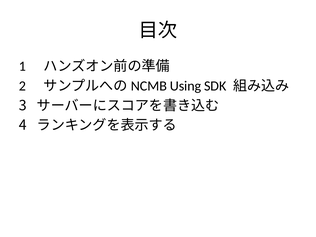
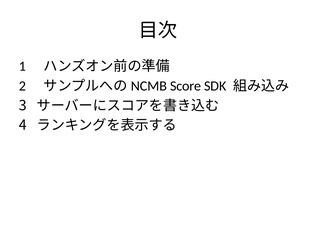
Using: Using -> Score
